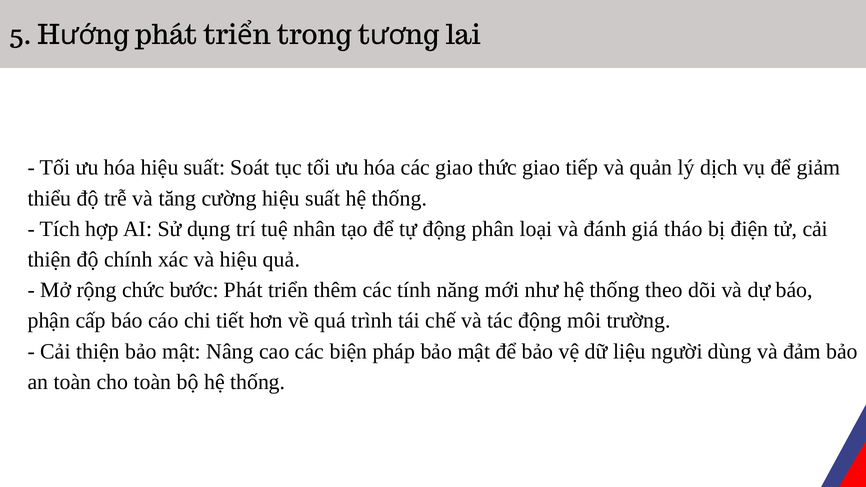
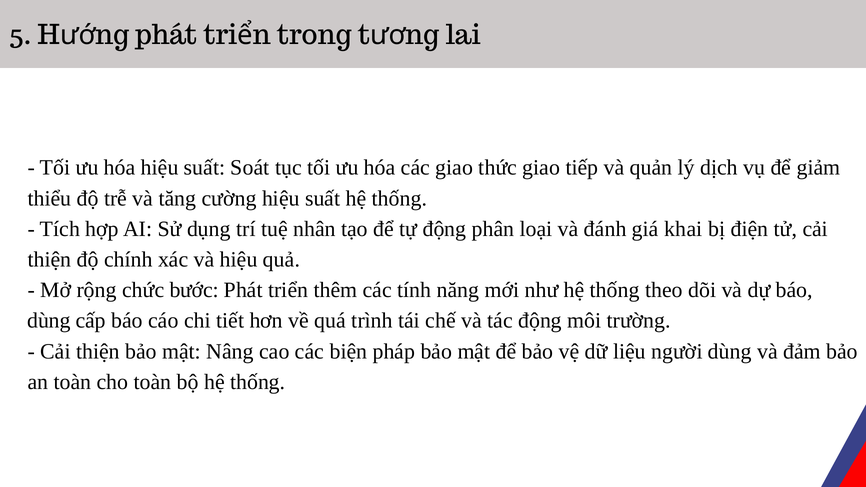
tháo: tháo -> khai
phận at (49, 321): phận -> dùng
